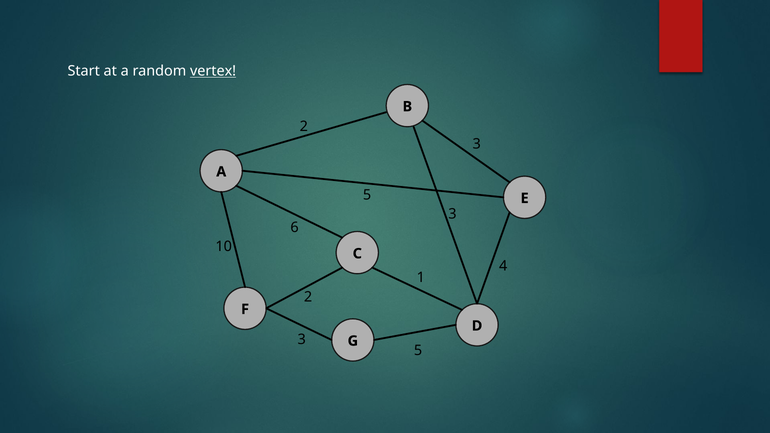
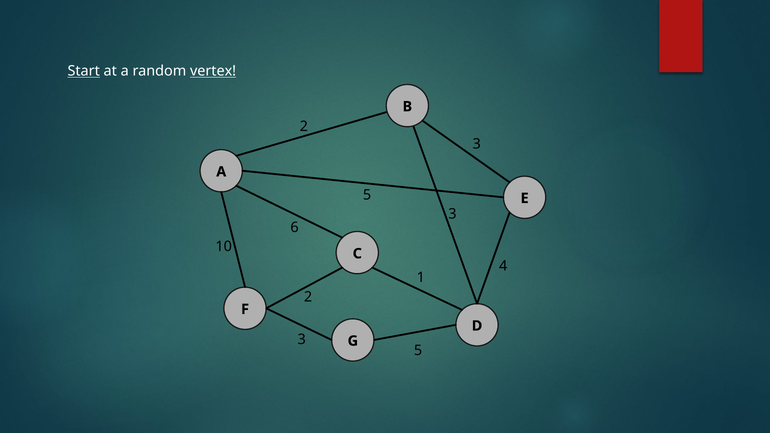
Start underline: none -> present
